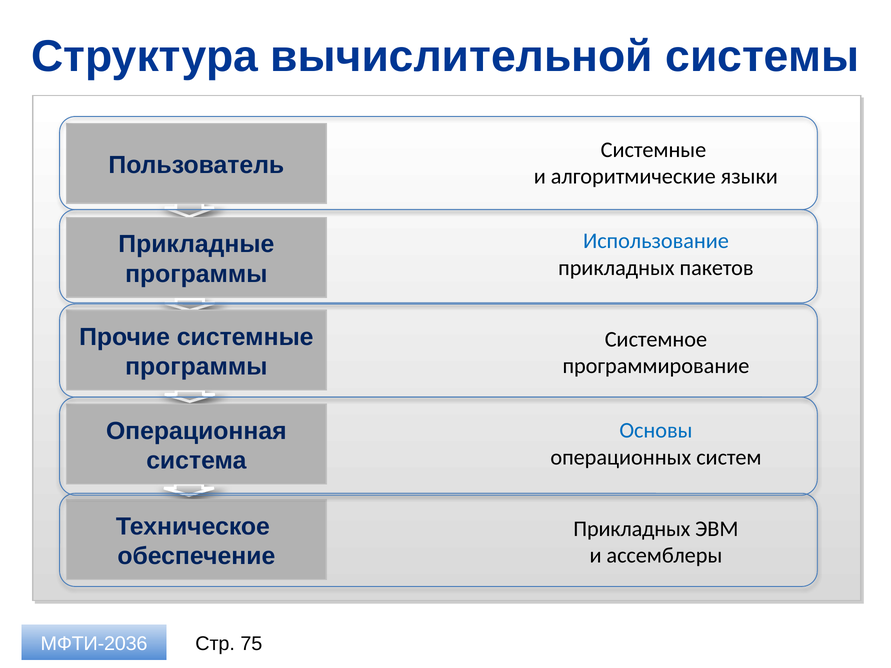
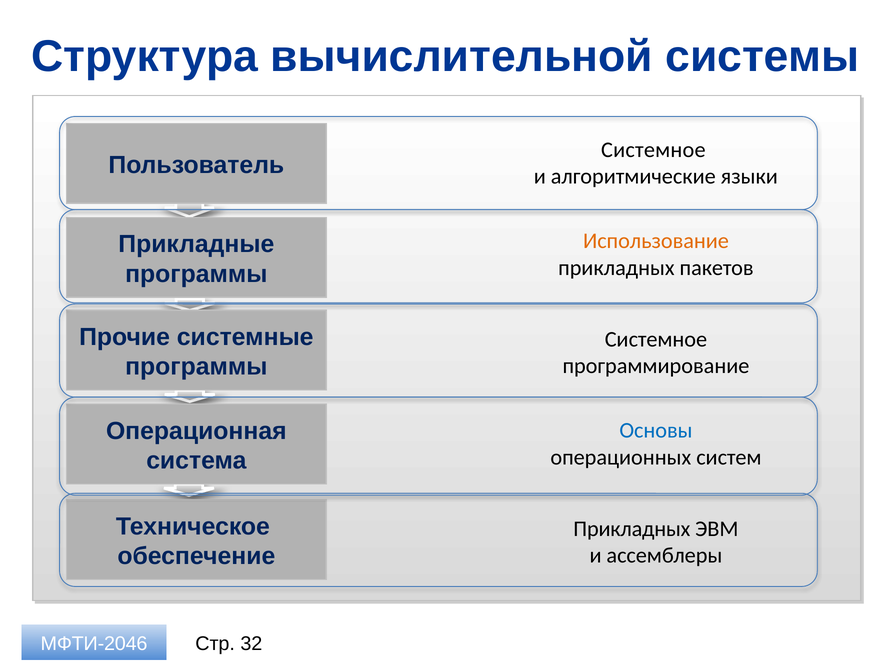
Системные at (653, 150): Системные -> Системное
Использование colour: blue -> orange
МФТИ-2036: МФТИ-2036 -> МФТИ-2046
75: 75 -> 32
